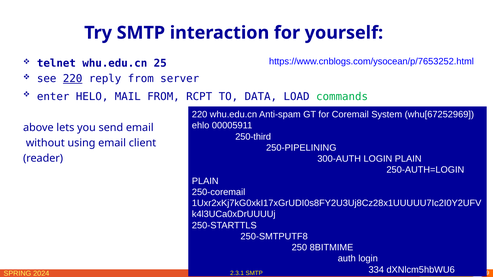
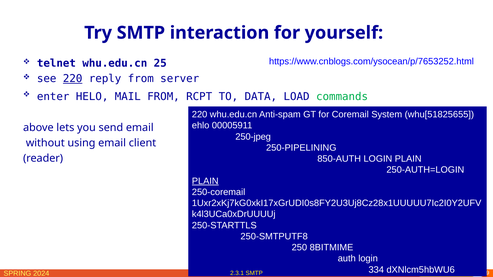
whu[67252969: whu[67252969 -> whu[51825655
250-third: 250-third -> 250-jpeg
300-AUTH: 300-AUTH -> 850-AUTH
PLAIN at (205, 181) underline: none -> present
